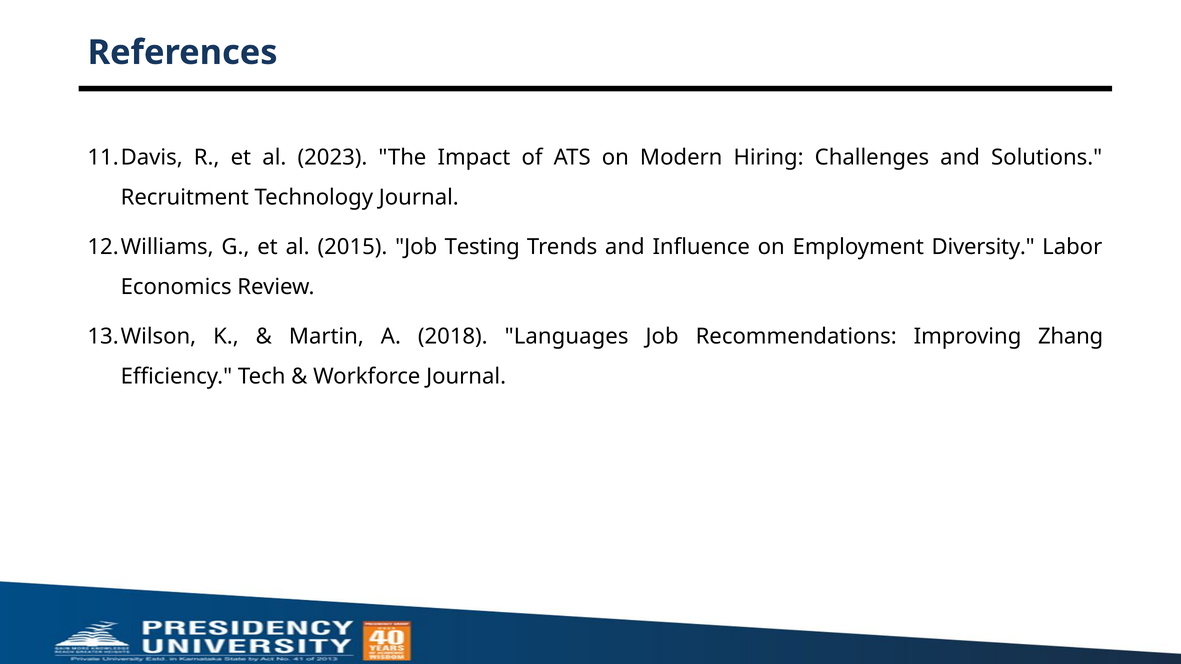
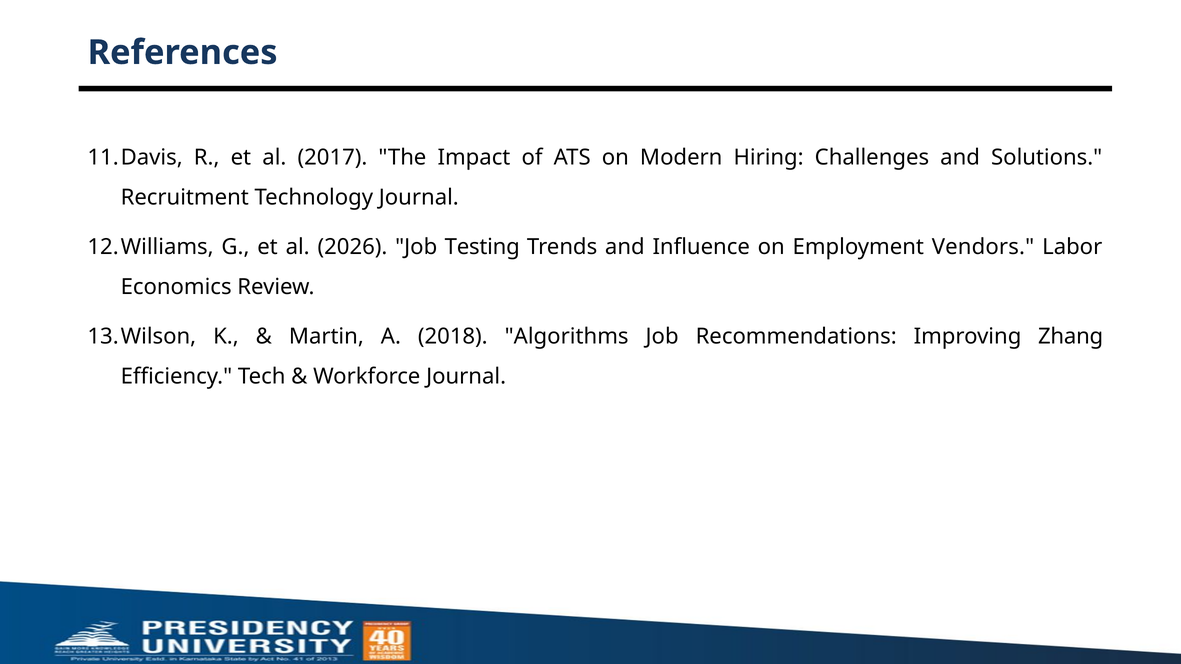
2023: 2023 -> 2017
2015: 2015 -> 2026
Diversity: Diversity -> Vendors
Languages: Languages -> Algorithms
